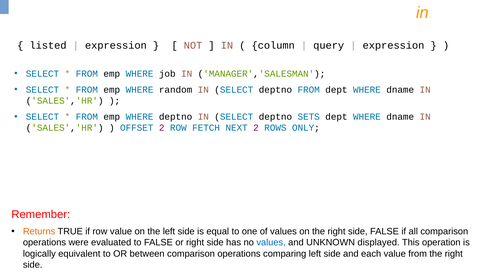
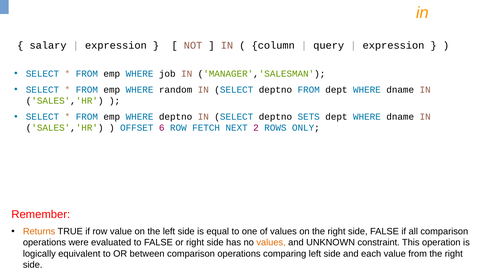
listed: listed -> salary
OFFSET 2: 2 -> 6
values at (271, 243) colour: blue -> orange
displayed: displayed -> constraint
